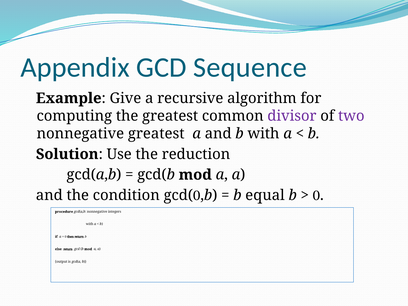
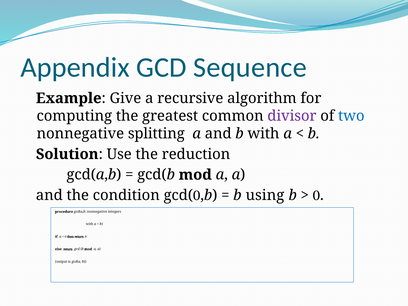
two colour: purple -> blue
nonnegative greatest: greatest -> splitting
equal: equal -> using
